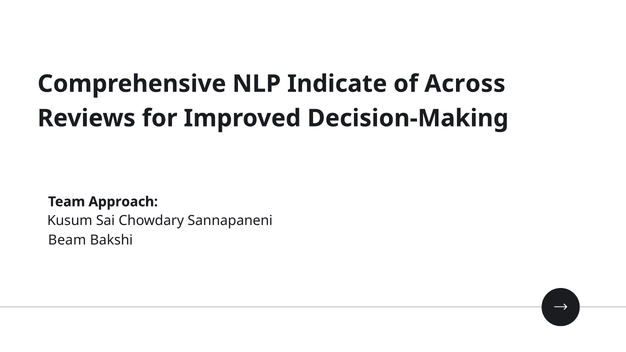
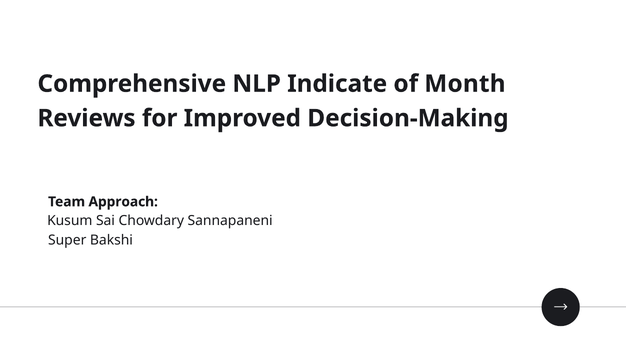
Across: Across -> Month
Beam: Beam -> Super
